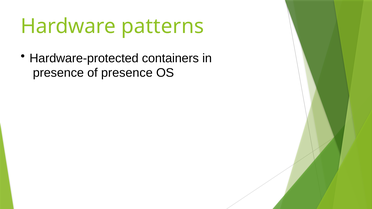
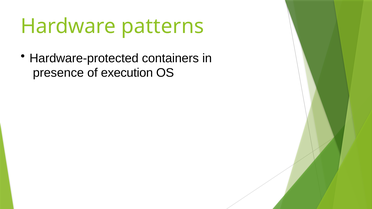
of presence: presence -> execution
